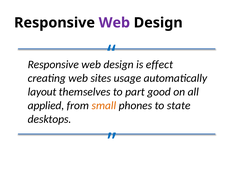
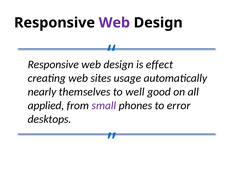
layout: layout -> nearly
part: part -> well
small colour: orange -> purple
state: state -> error
